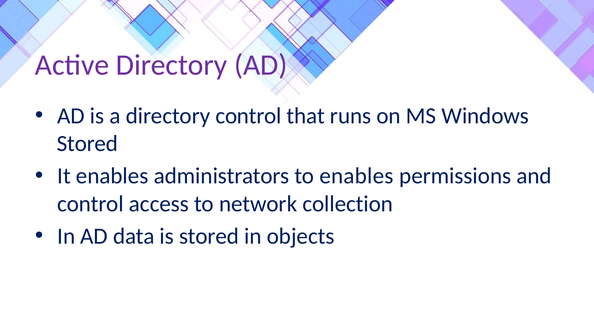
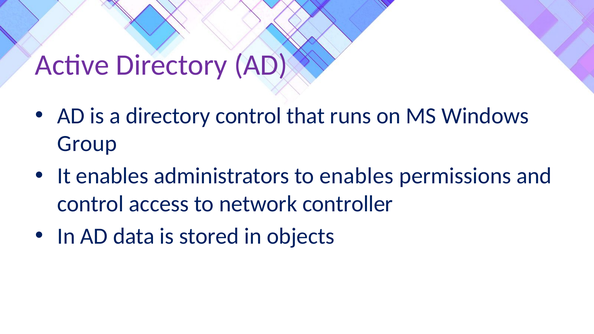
Stored at (87, 144): Stored -> Group
collection: collection -> controller
